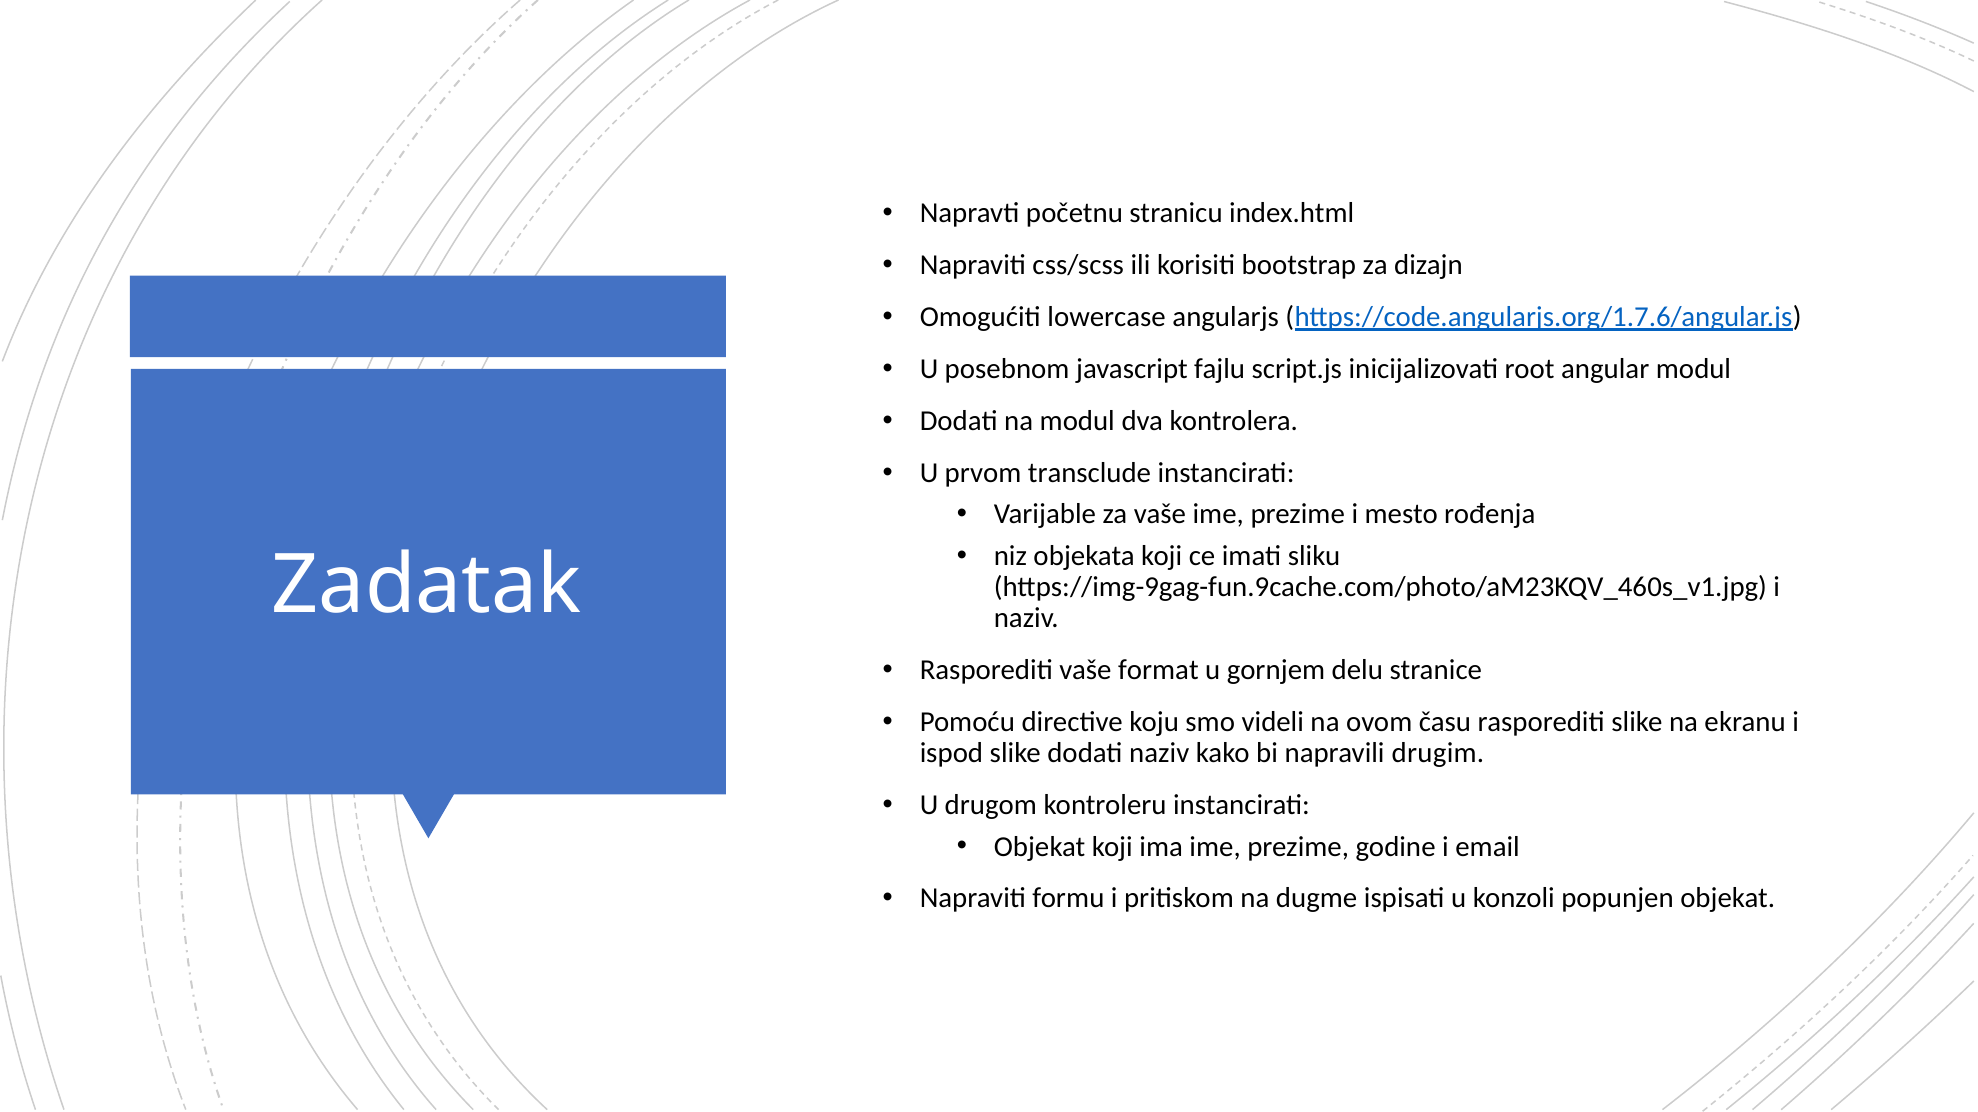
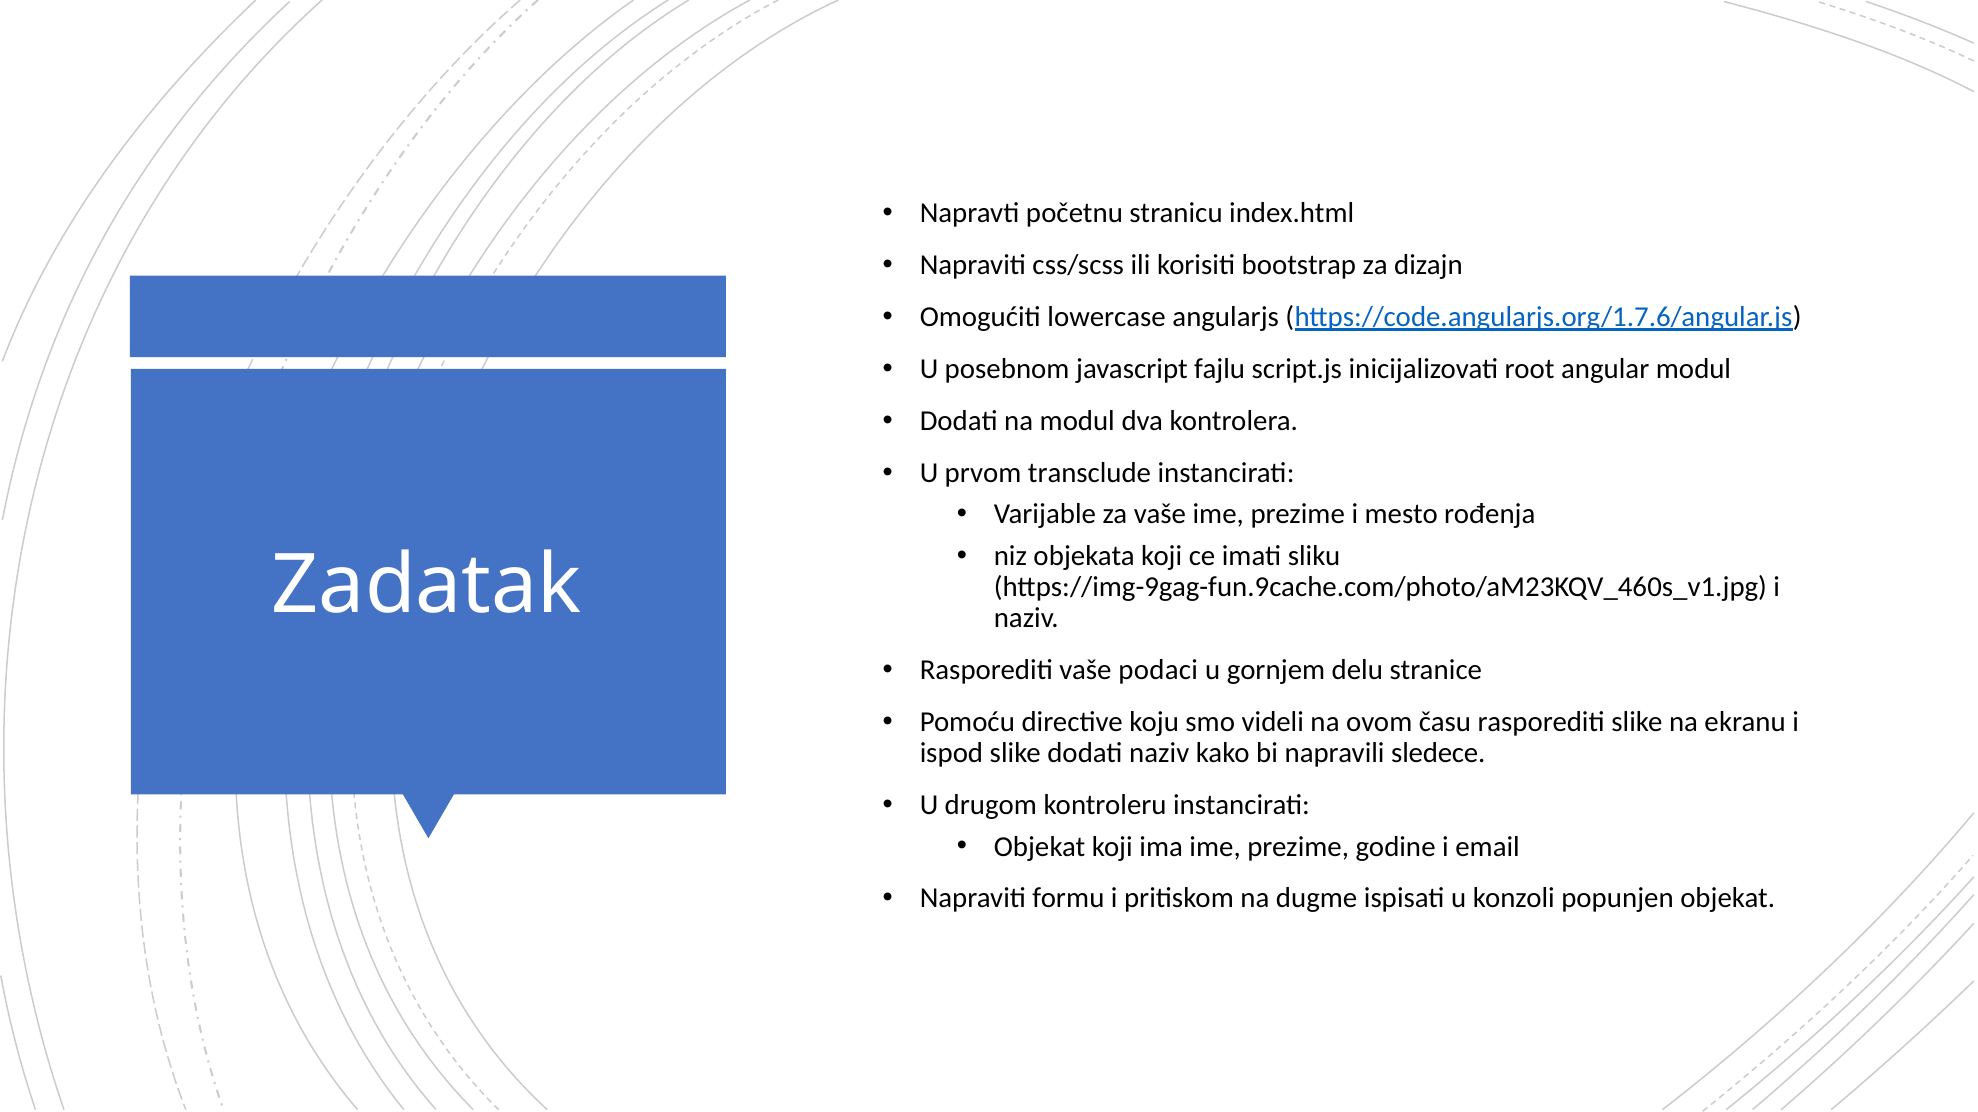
format: format -> podaci
drugim: drugim -> sledece
